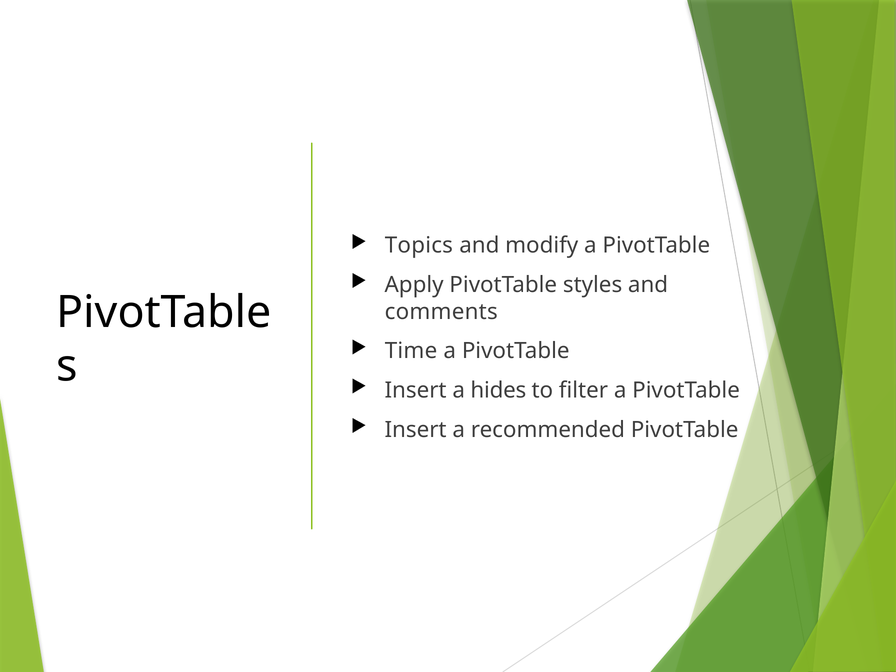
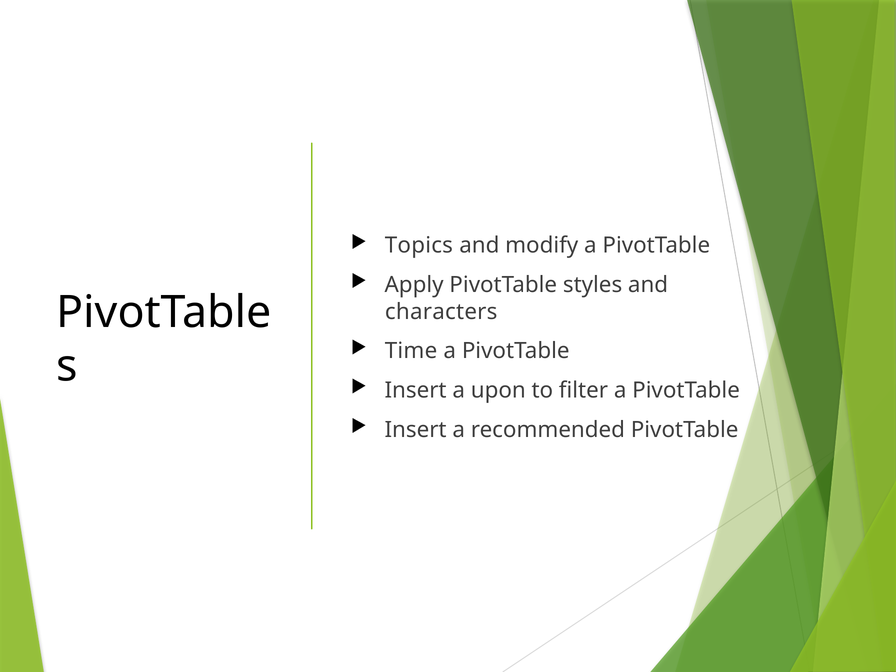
comments: comments -> characters
hides: hides -> upon
